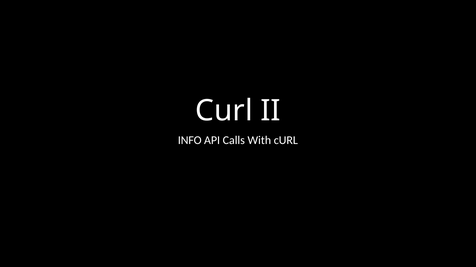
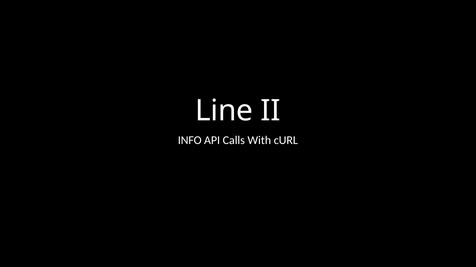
Curl at (224, 111): Curl -> Line
